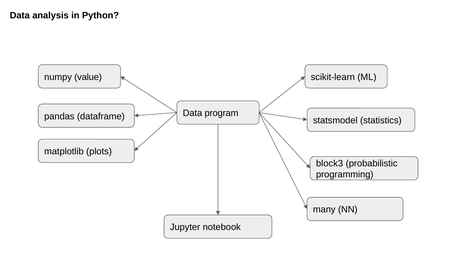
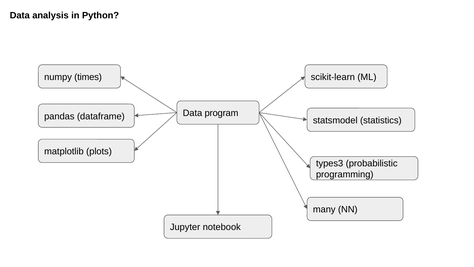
value: value -> times
block3: block3 -> types3
